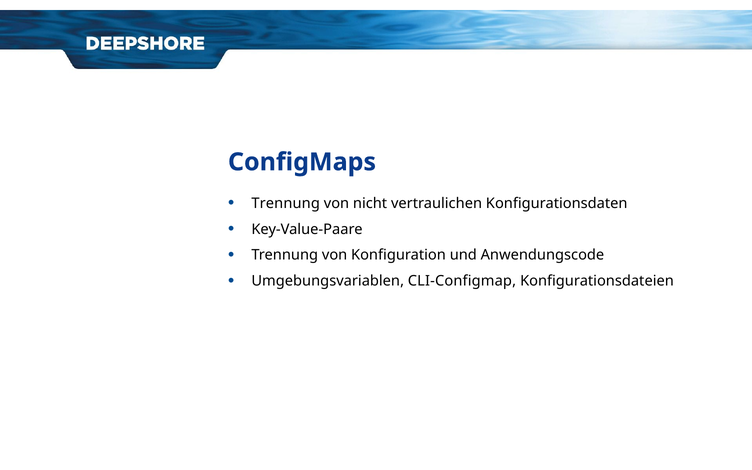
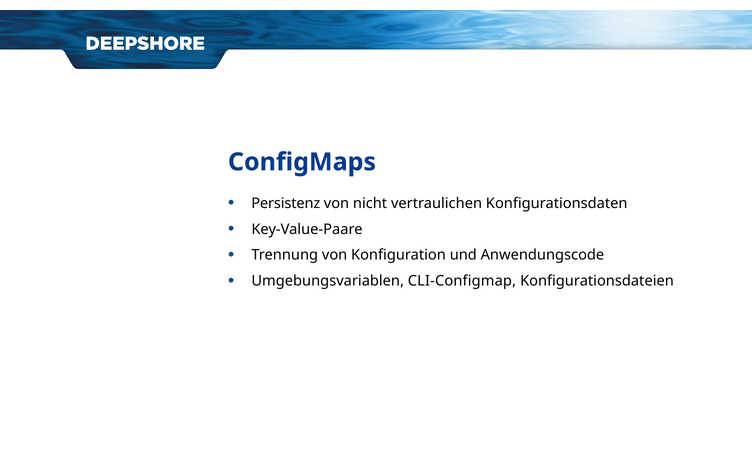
Trennung at (286, 203): Trennung -> Persistenz
